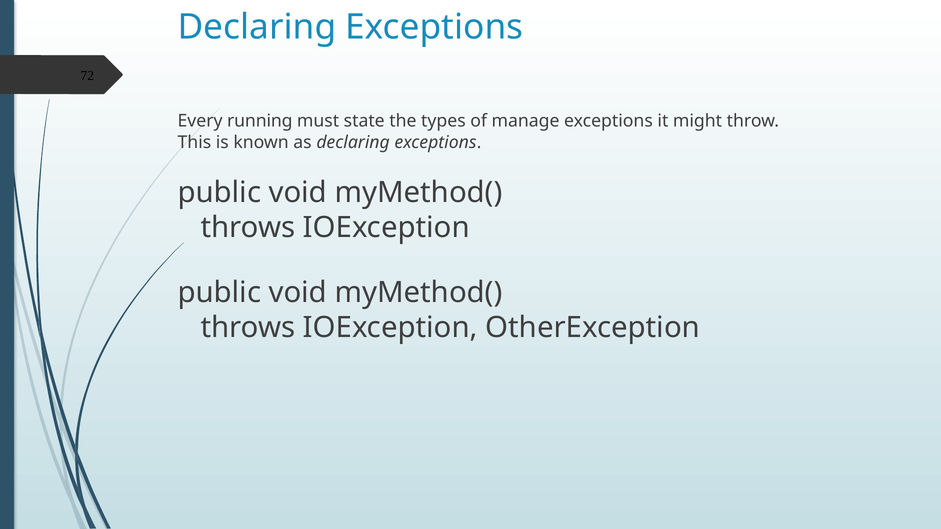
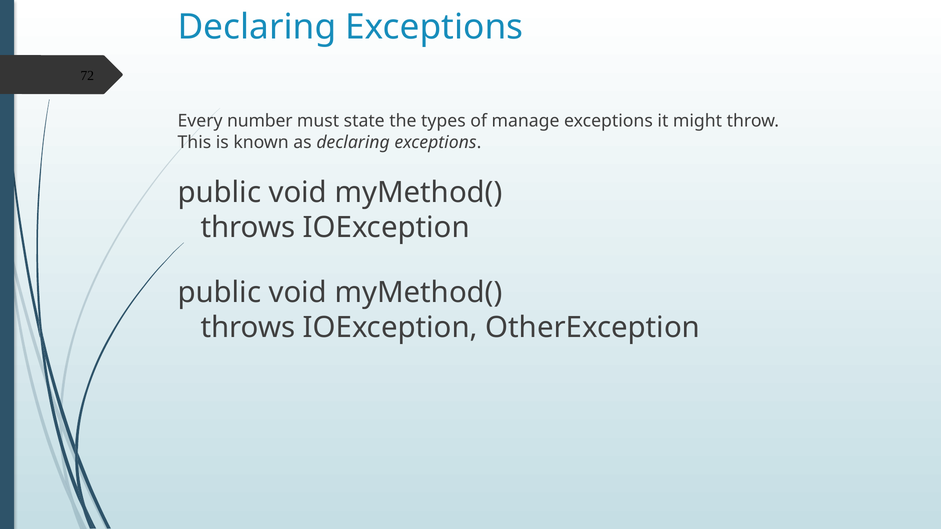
running: running -> number
